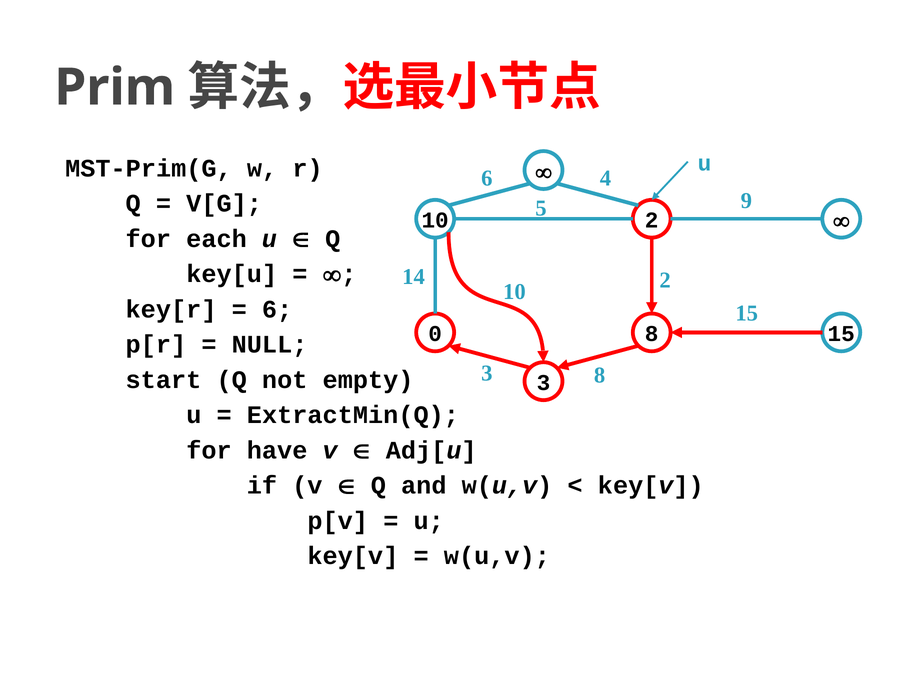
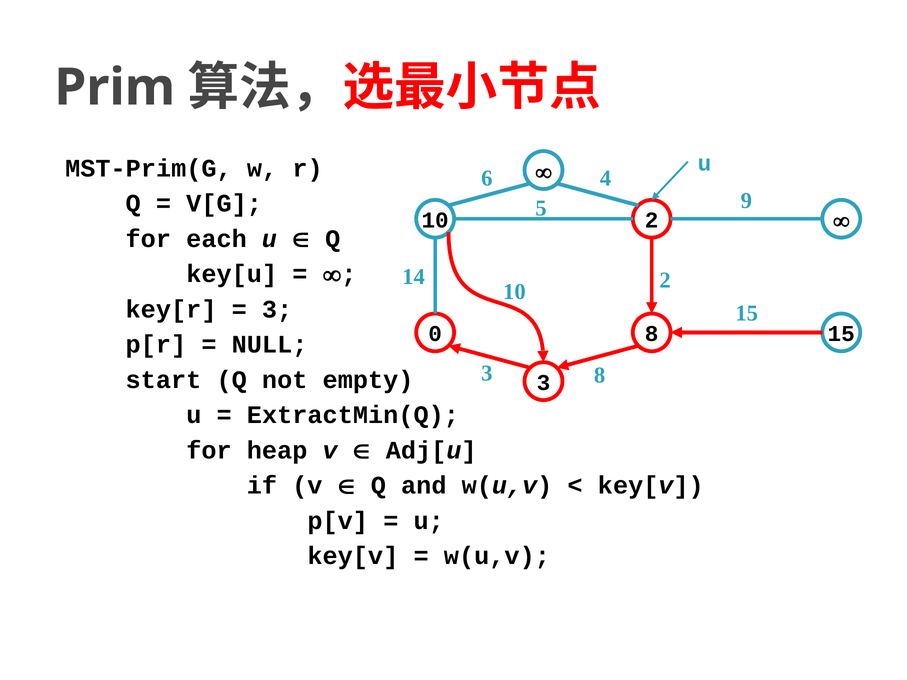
6 at (277, 309): 6 -> 3
have: have -> heap
